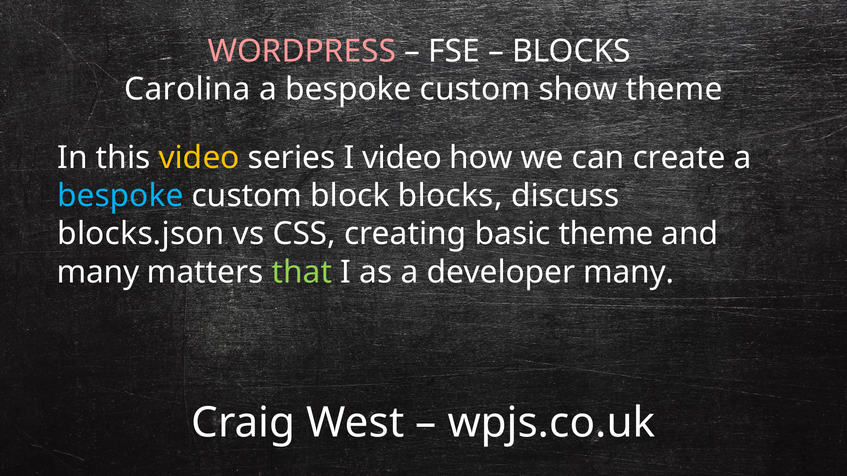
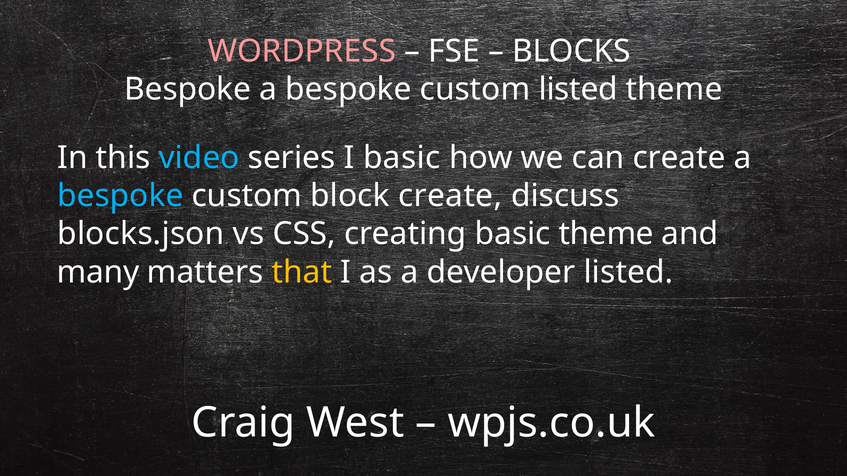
Carolina at (187, 89): Carolina -> Bespoke
custom show: show -> listed
video at (199, 158) colour: yellow -> light blue
I video: video -> basic
block blocks: blocks -> create
that colour: light green -> yellow
developer many: many -> listed
